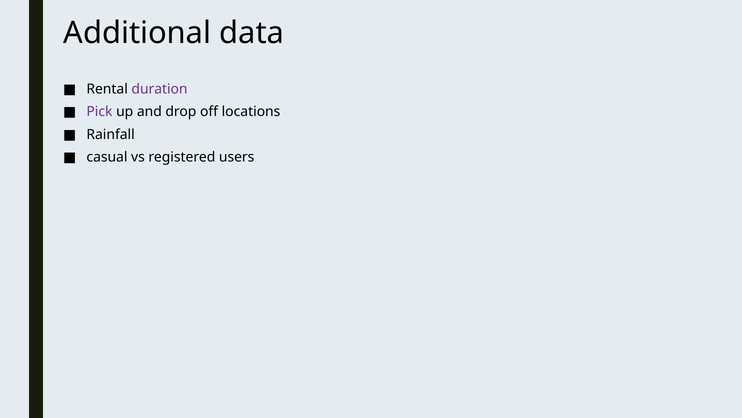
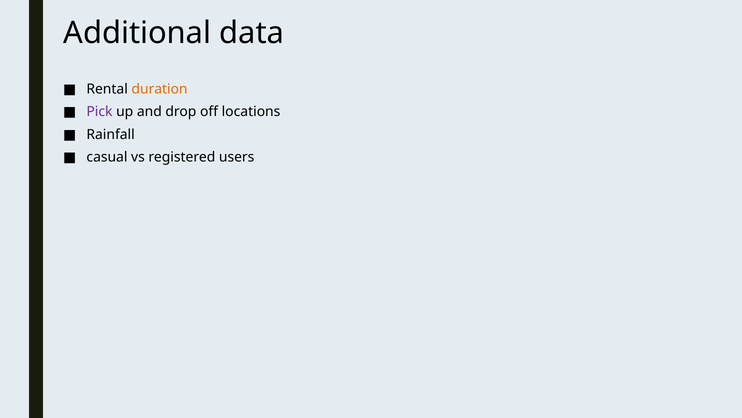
duration colour: purple -> orange
